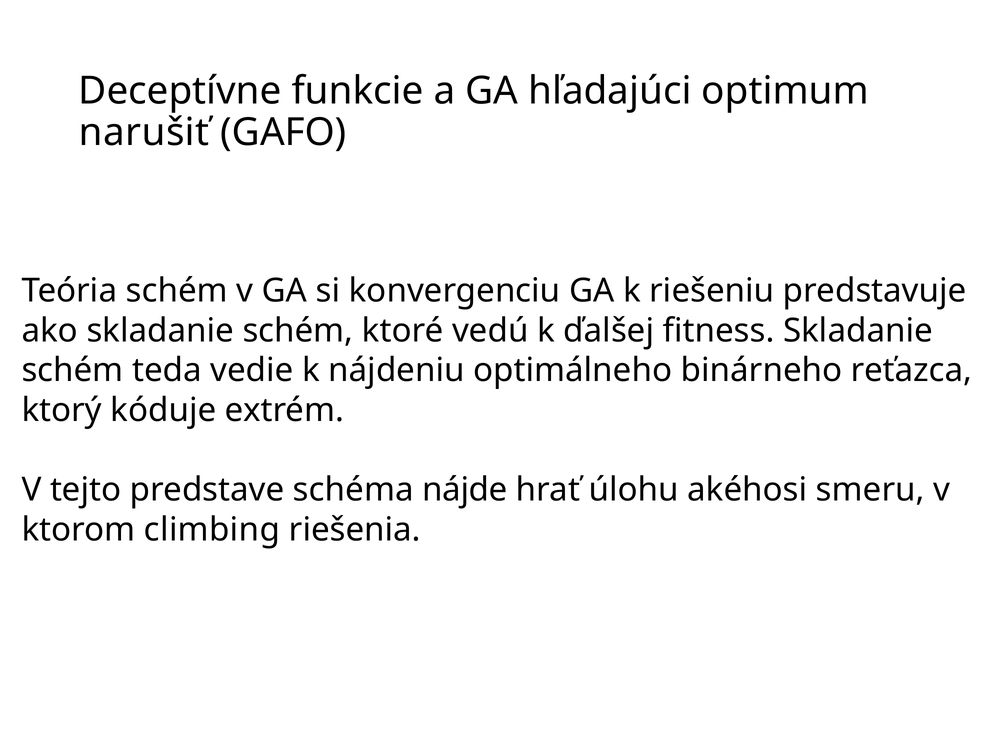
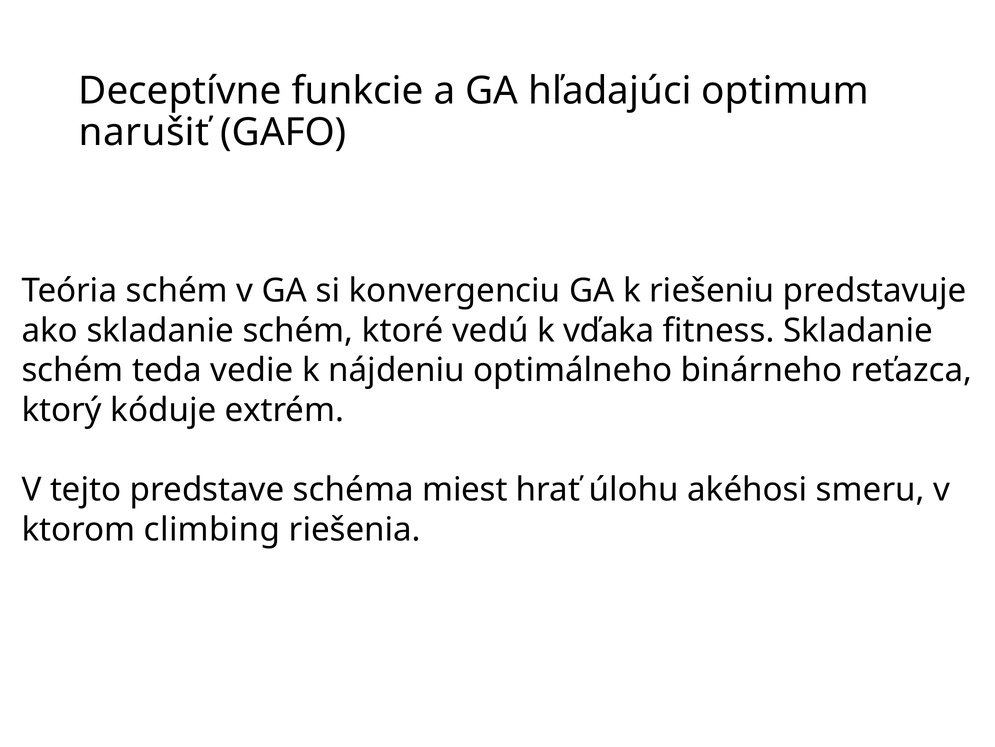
ďalšej: ďalšej -> vďaka
nájde: nájde -> miest
